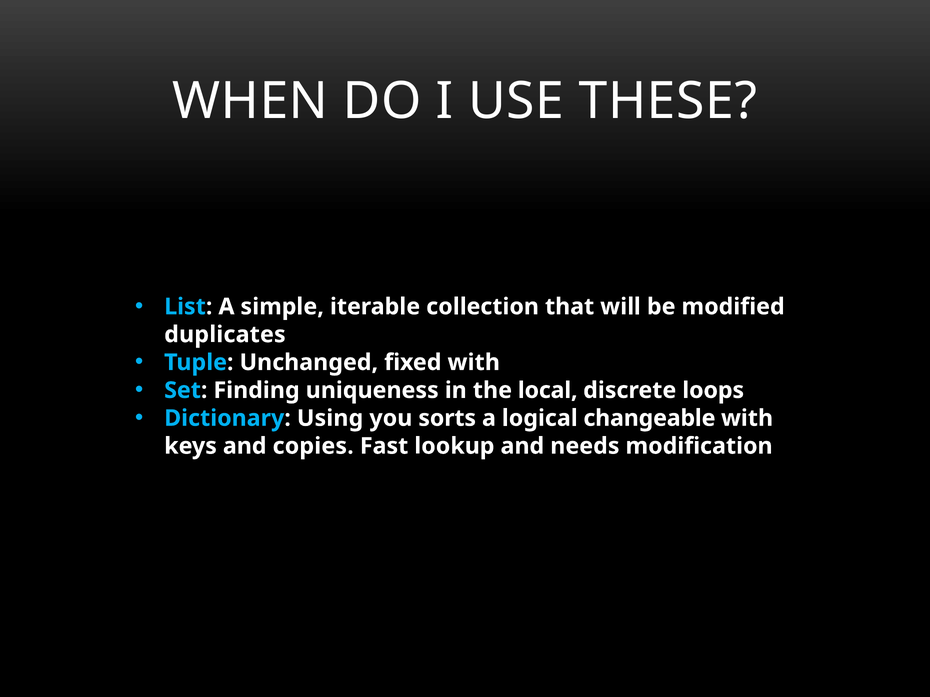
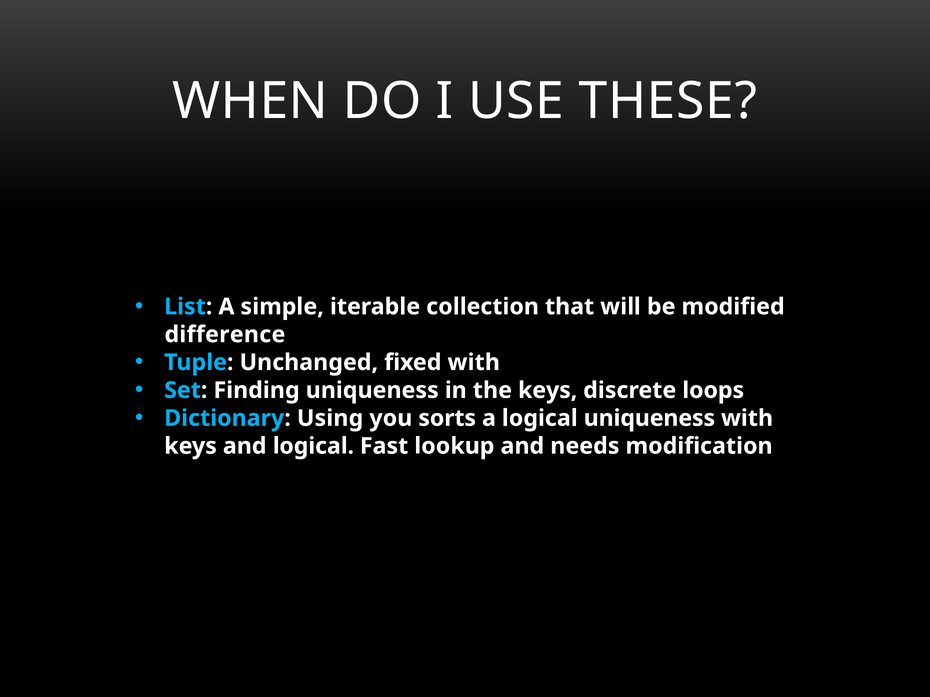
duplicates: duplicates -> difference
the local: local -> keys
logical changeable: changeable -> uniqueness
and copies: copies -> logical
